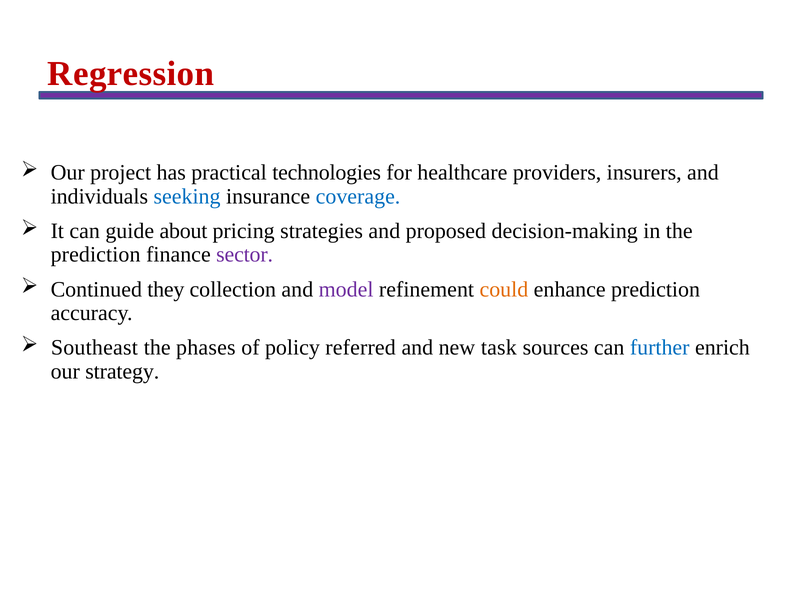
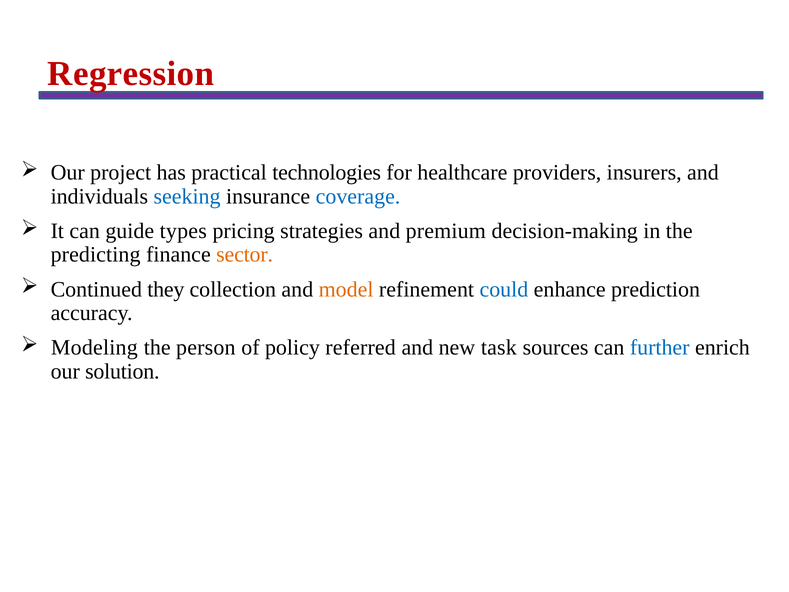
about: about -> types
proposed: proposed -> premium
prediction at (96, 255): prediction -> predicting
sector colour: purple -> orange
model colour: purple -> orange
could colour: orange -> blue
Southeast: Southeast -> Modeling
phases: phases -> person
strategy: strategy -> solution
